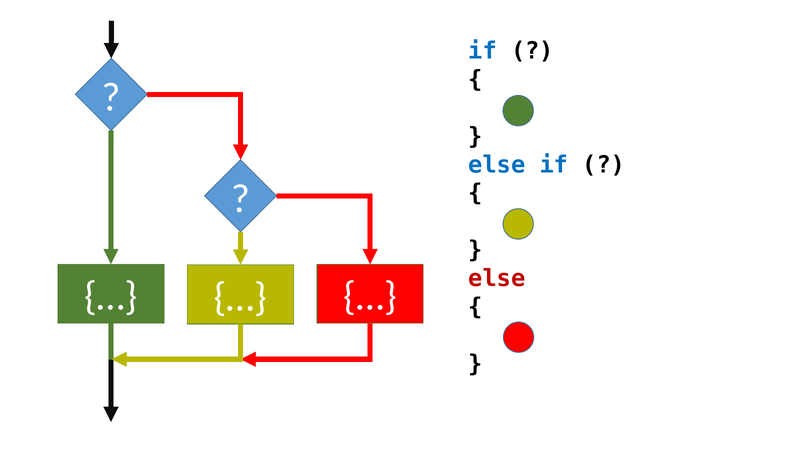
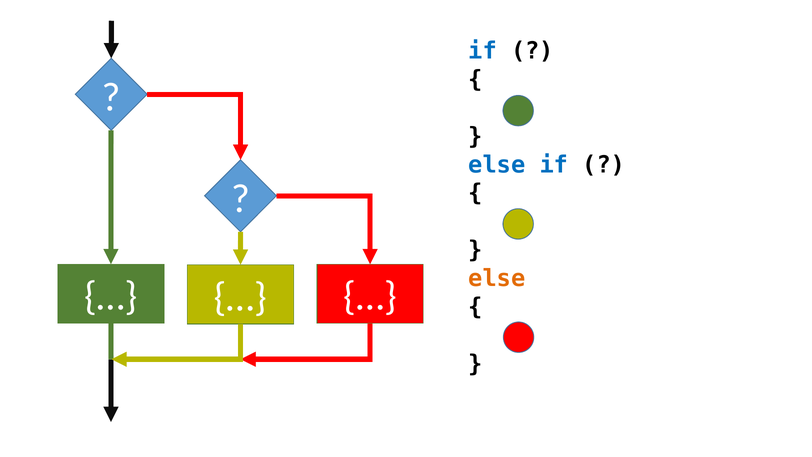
else at (497, 278) colour: red -> orange
